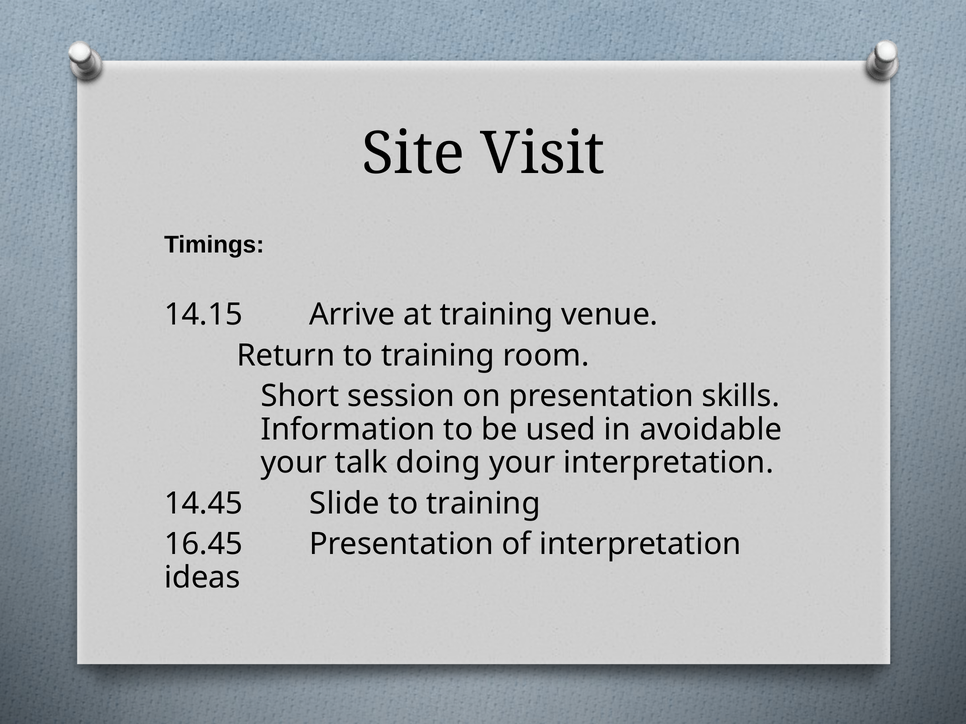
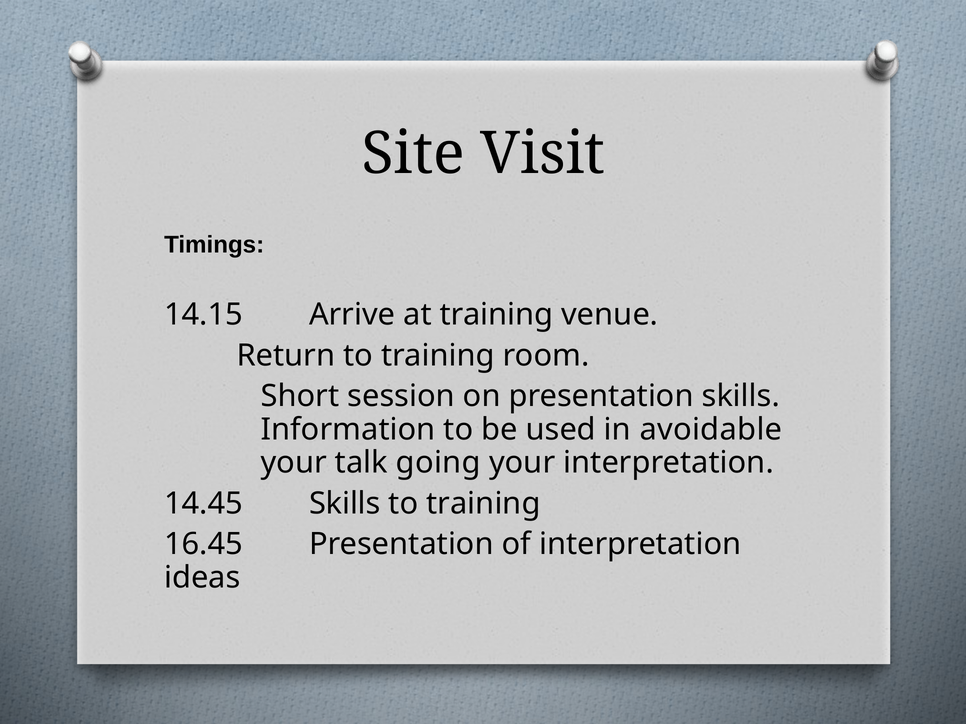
doing: doing -> going
14.45 Slide: Slide -> Skills
